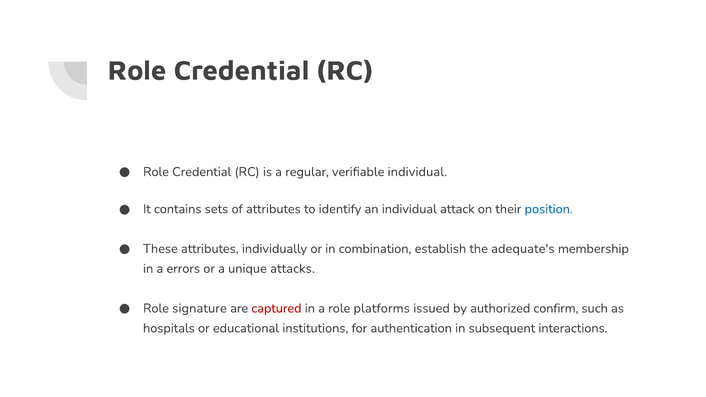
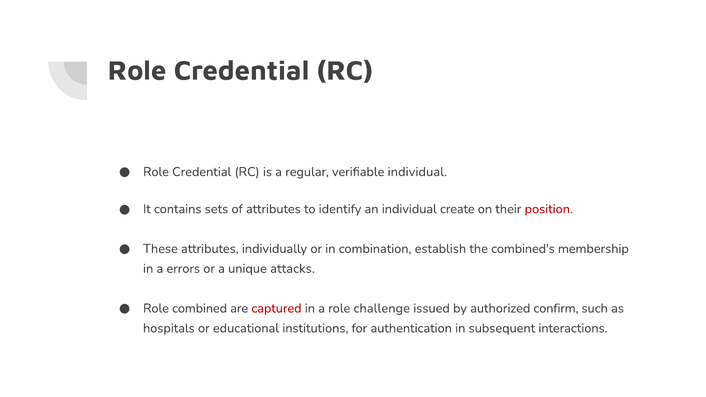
attack: attack -> create
position colour: blue -> red
adequate's: adequate's -> combined's
signature: signature -> combined
platforms: platforms -> challenge
